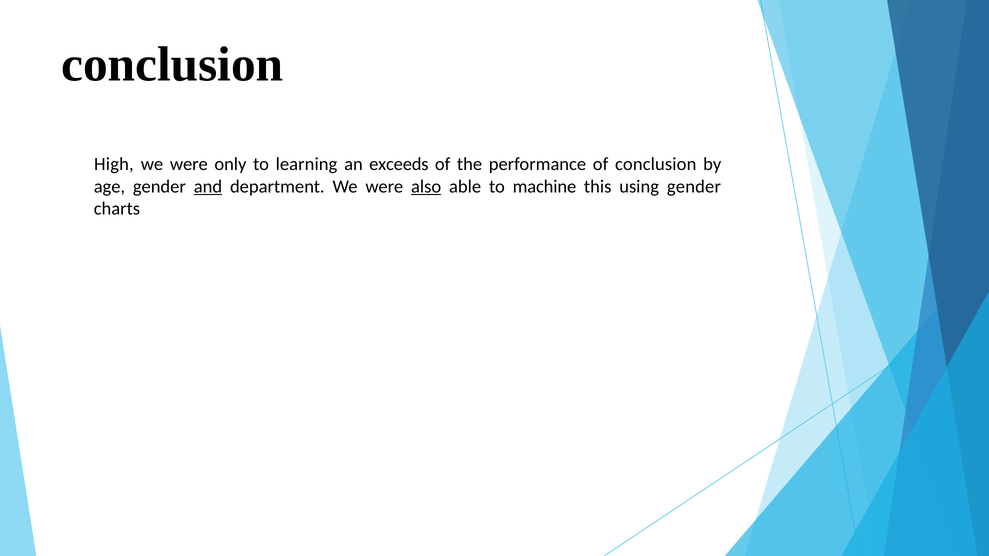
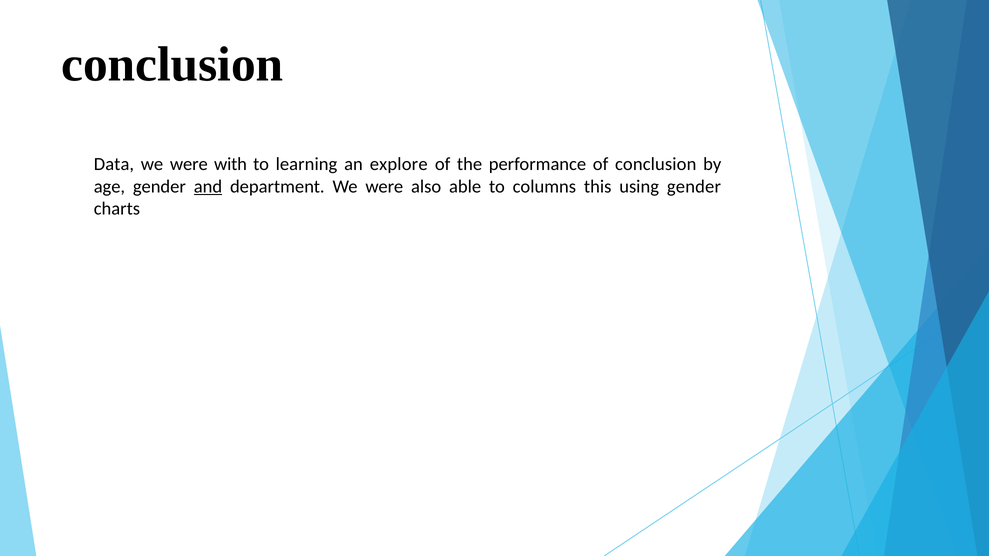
High: High -> Data
only: only -> with
exceeds: exceeds -> explore
also underline: present -> none
machine: machine -> columns
